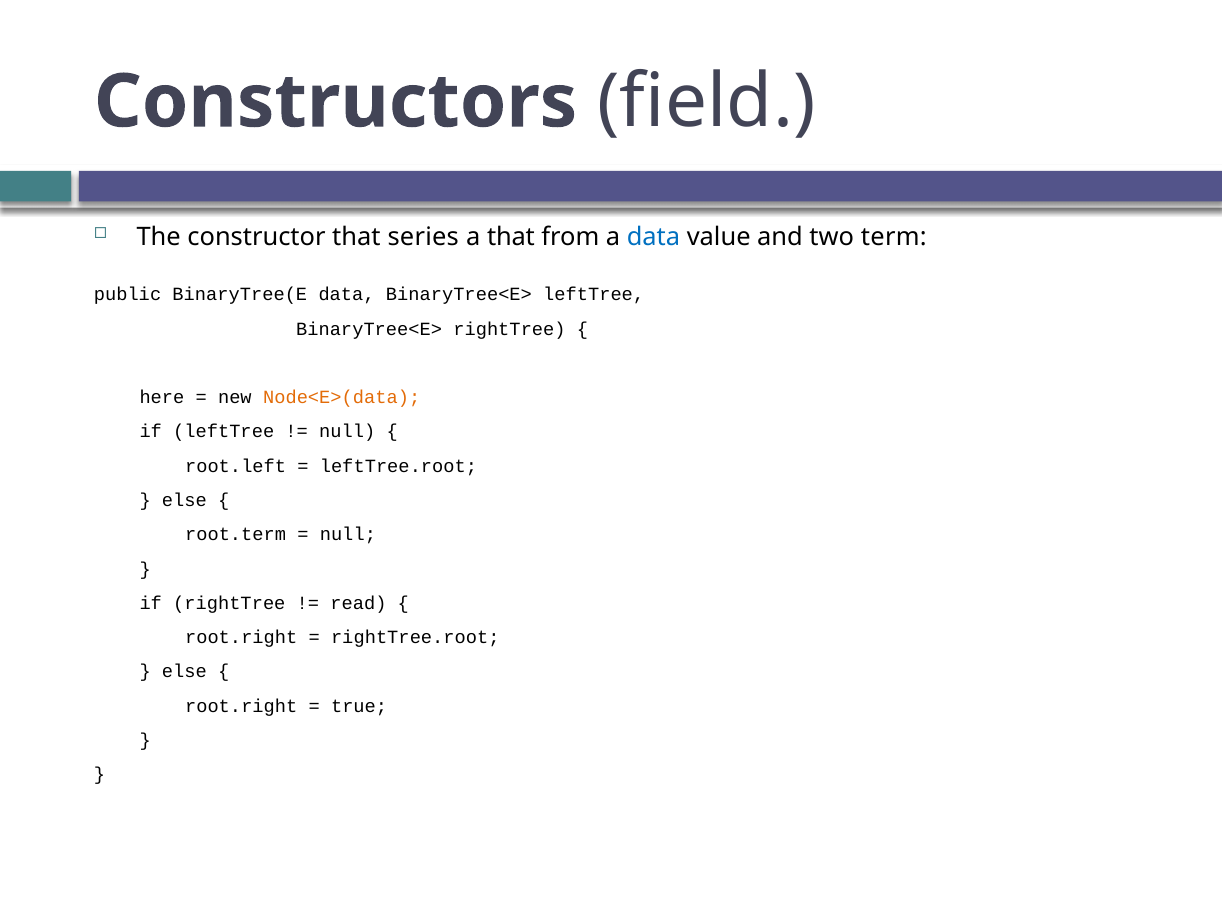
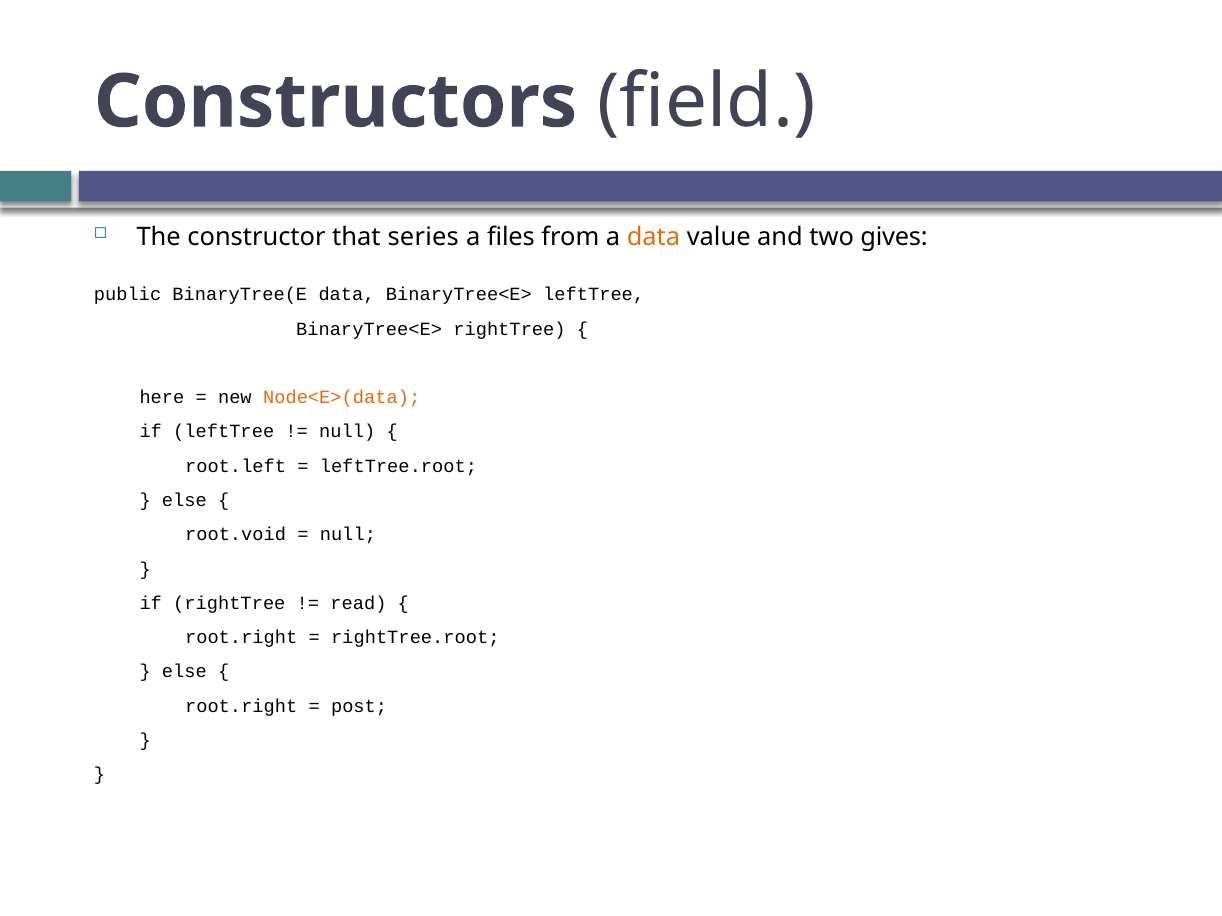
a that: that -> files
data at (653, 237) colour: blue -> orange
term: term -> gives
root.term: root.term -> root.void
true: true -> post
